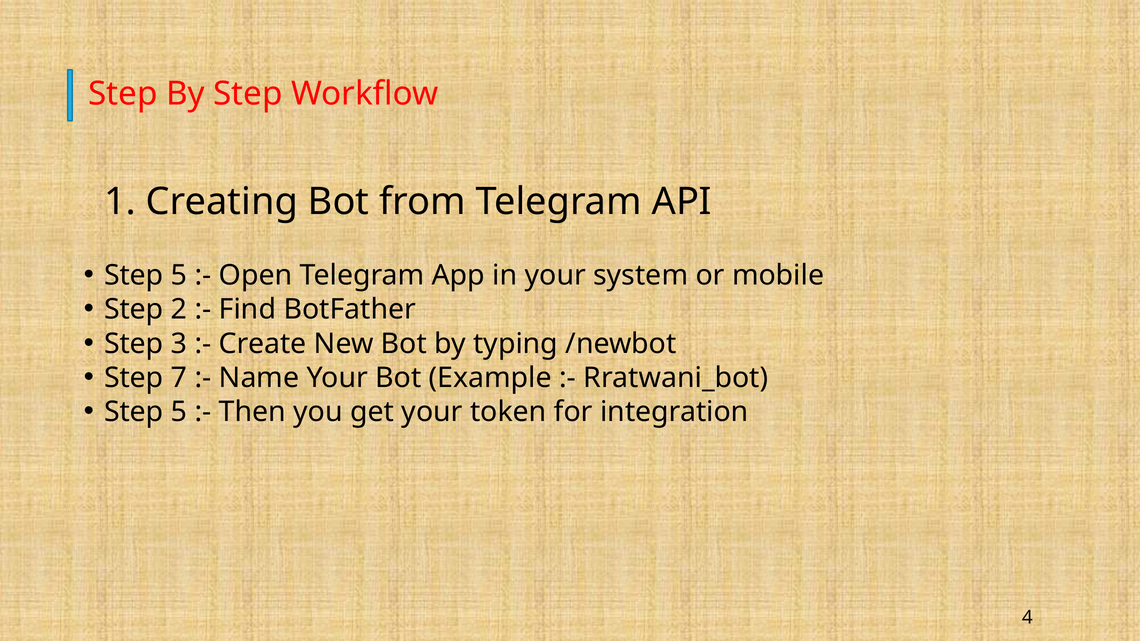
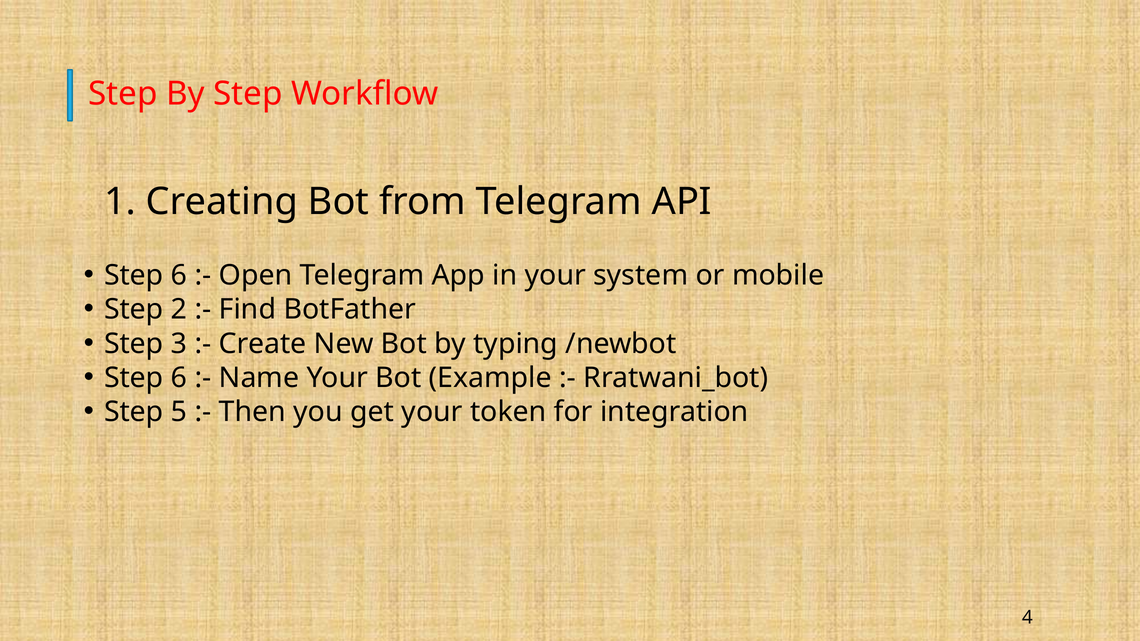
5 at (179, 275): 5 -> 6
7 at (179, 378): 7 -> 6
